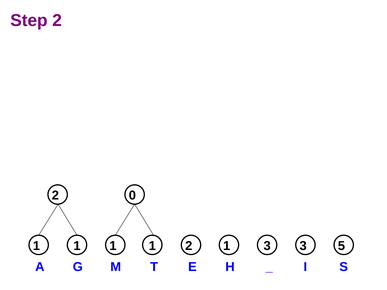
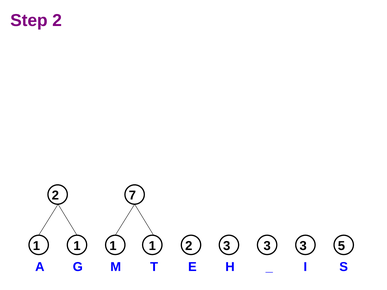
0: 0 -> 7
1 at (227, 246): 1 -> 3
